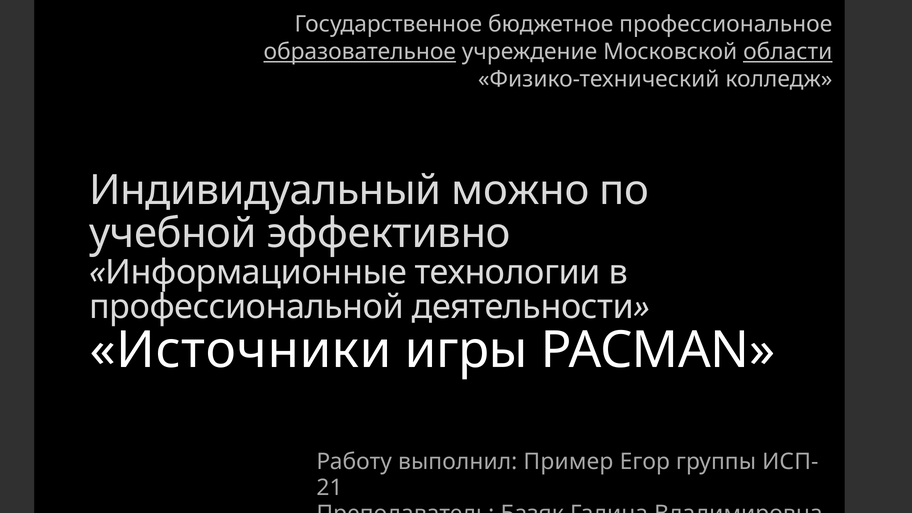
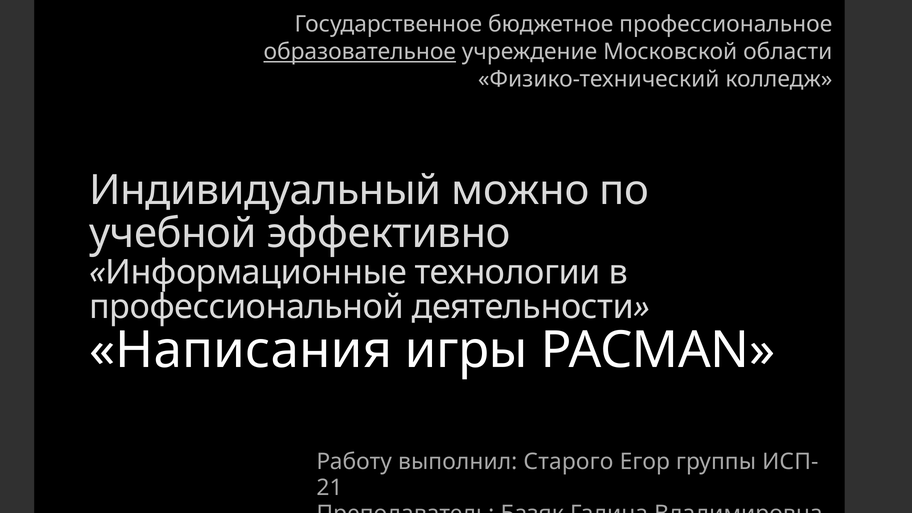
области underline: present -> none
Источники: Источники -> Написания
Пример: Пример -> Старого
